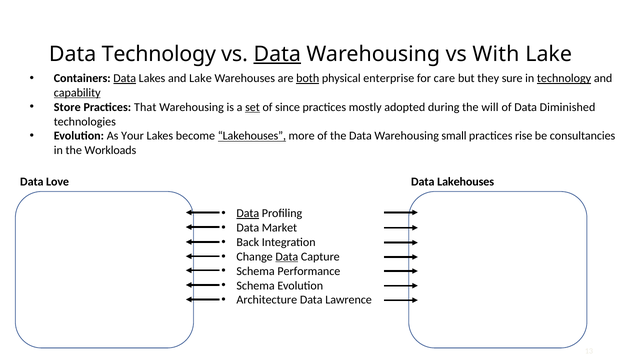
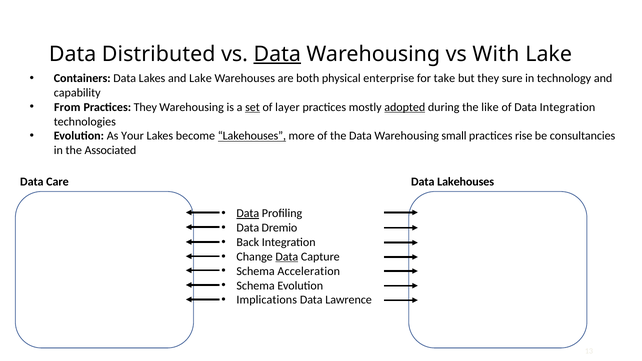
Data Technology: Technology -> Distributed
Data at (125, 78) underline: present -> none
both underline: present -> none
care: care -> take
technology at (564, 78) underline: present -> none
capability underline: present -> none
Store: Store -> From
Practices That: That -> They
since: since -> layer
adopted underline: none -> present
will: will -> like
Data Diminished: Diminished -> Integration
Workloads: Workloads -> Associated
Love: Love -> Care
Market: Market -> Dremio
Performance: Performance -> Acceleration
Architecture: Architecture -> Implications
